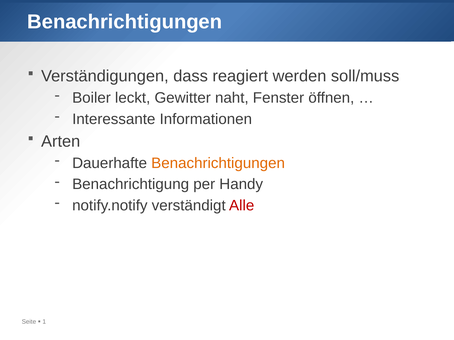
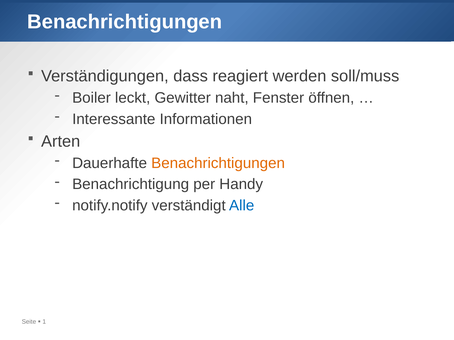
Alle colour: red -> blue
